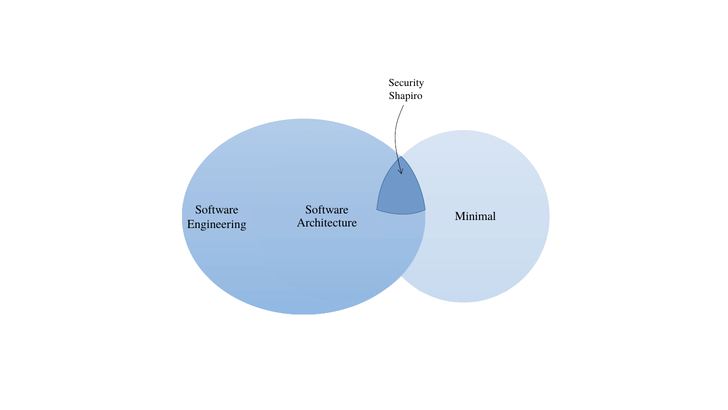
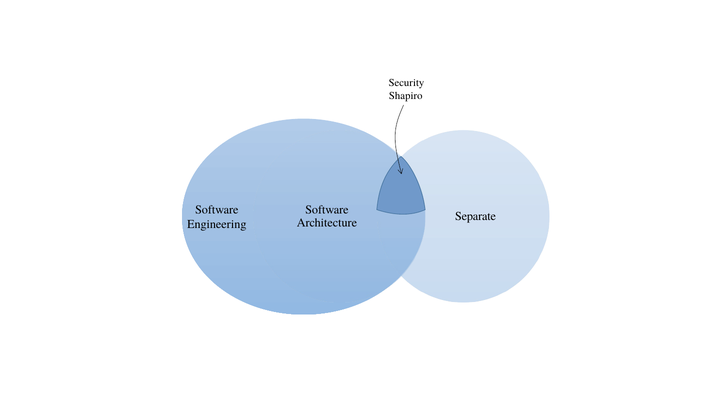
Minimal: Minimal -> Separate
